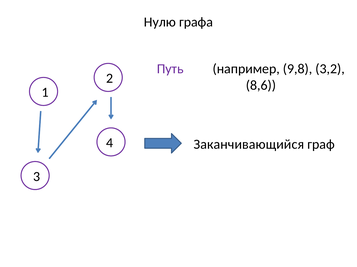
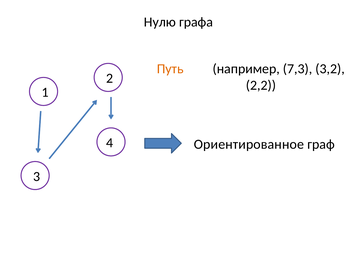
Путь colour: purple -> orange
9,8: 9,8 -> 7,3
8,6: 8,6 -> 2,2
Заканчивающийся: Заканчивающийся -> Ориентированное
